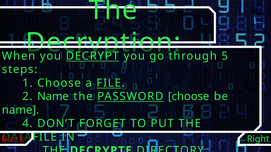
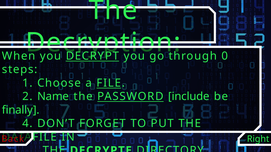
5: 5 -> 0
PASSWORD choose: choose -> include
name at (21, 110): name -> finally
